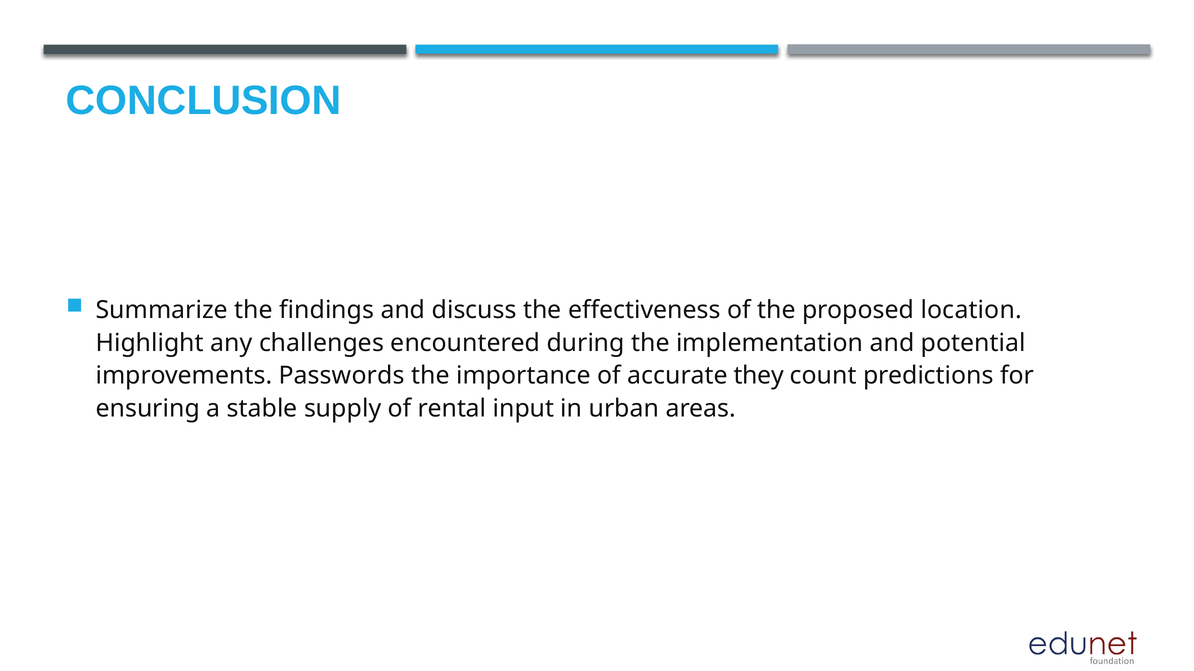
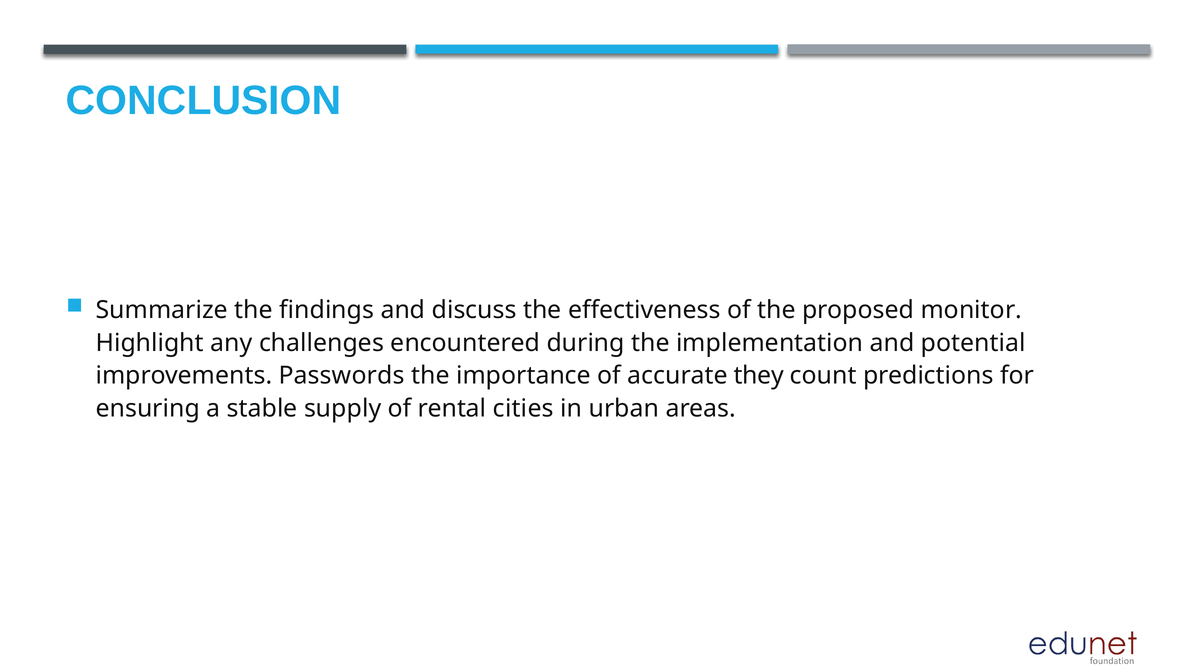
location: location -> monitor
input: input -> cities
